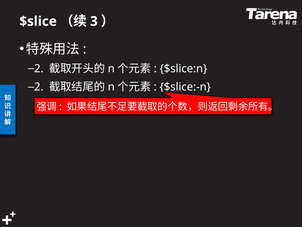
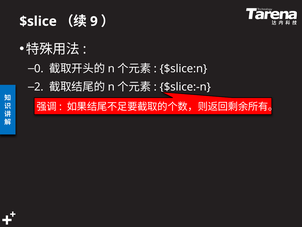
3: 3 -> 9
2 at (39, 69): 2 -> 0
